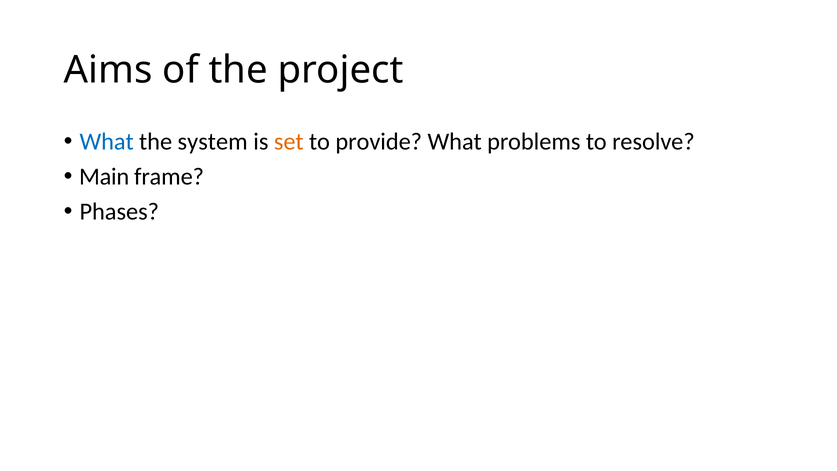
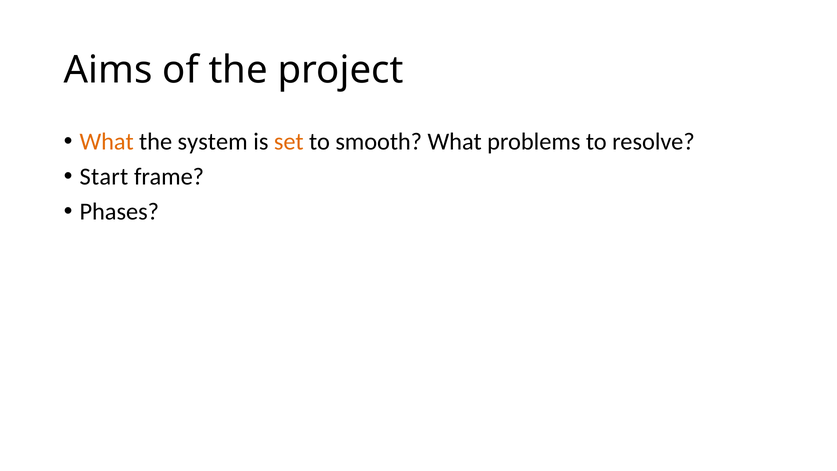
What at (107, 142) colour: blue -> orange
provide: provide -> smooth
Main: Main -> Start
